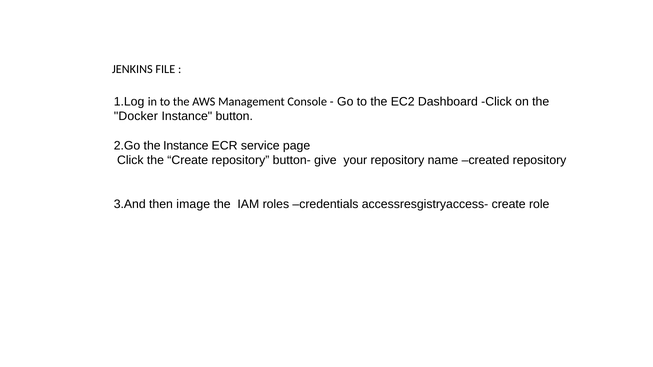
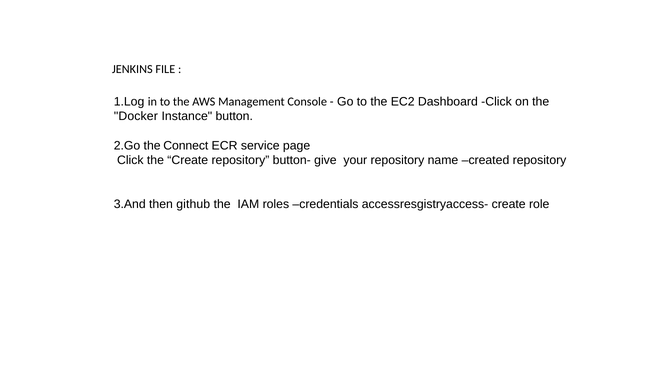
the Instance: Instance -> Connect
image: image -> github
